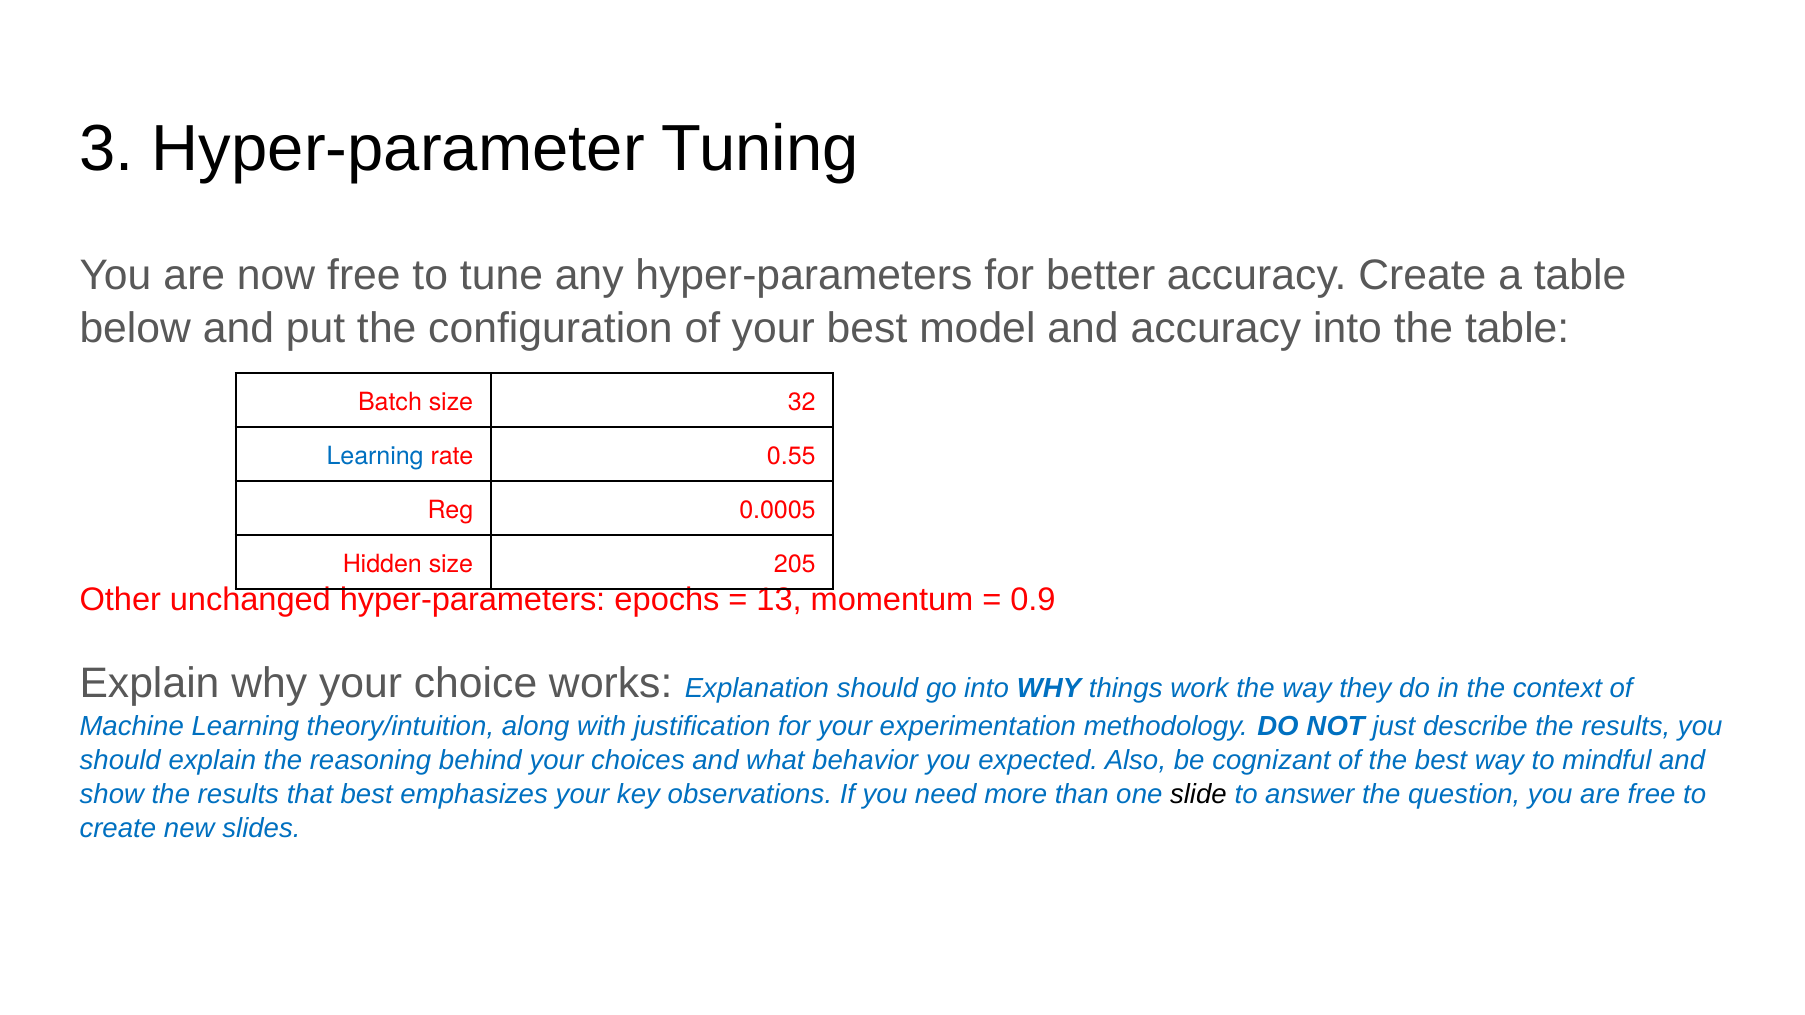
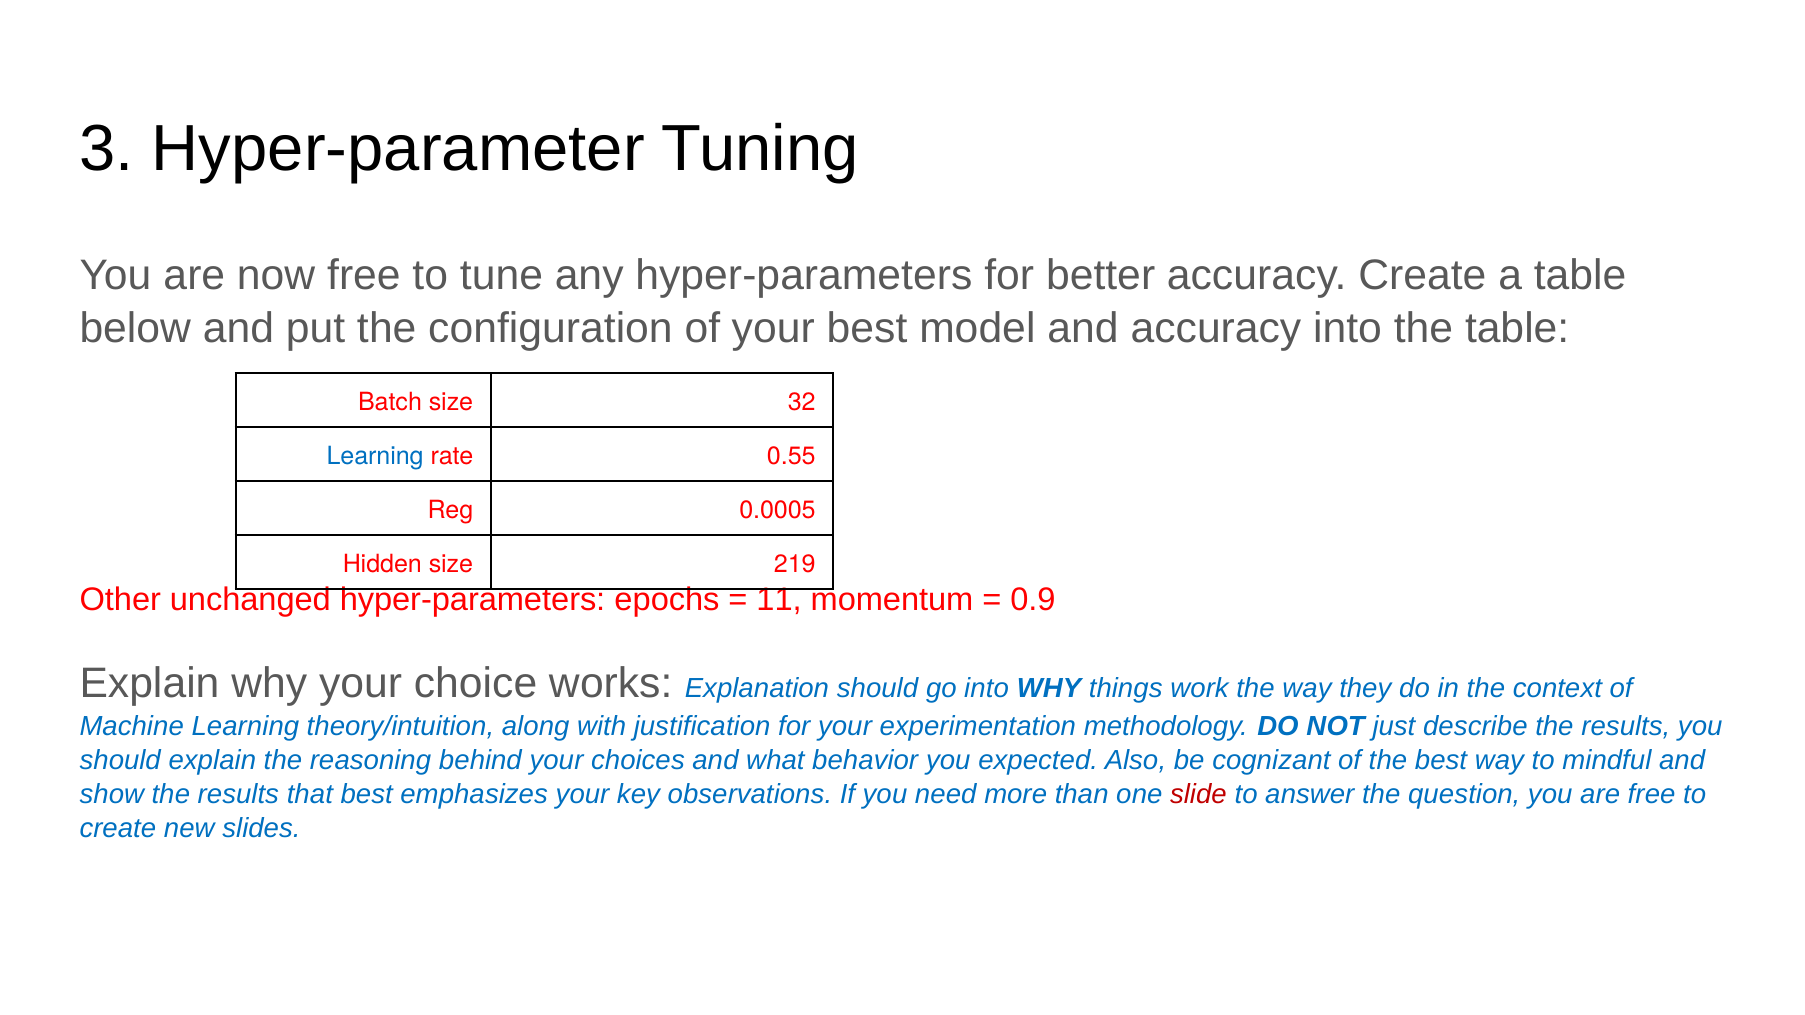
205: 205 -> 219
13: 13 -> 11
slide colour: black -> red
